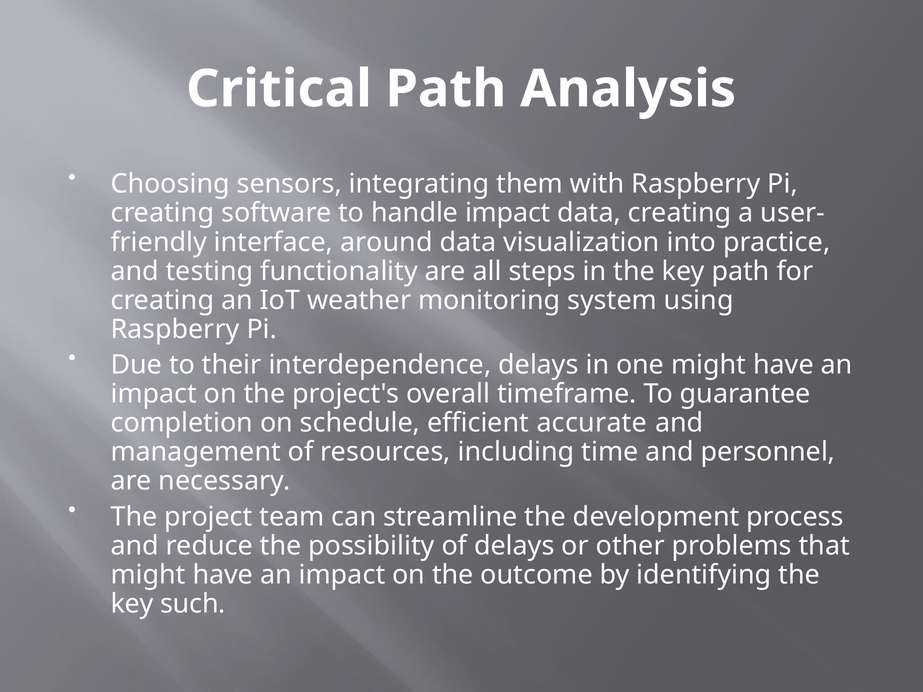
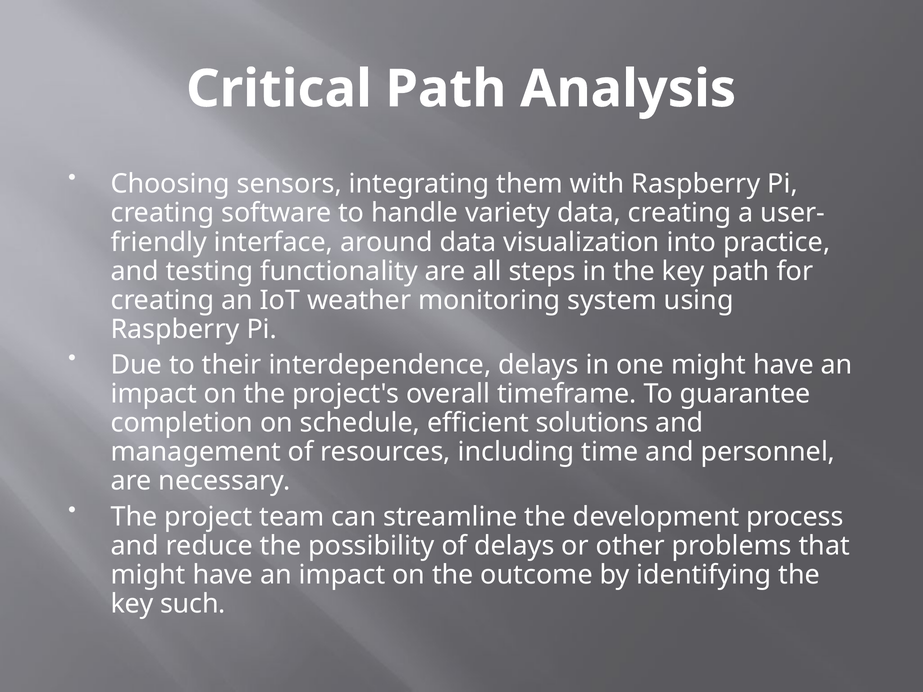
handle impact: impact -> variety
accurate: accurate -> solutions
